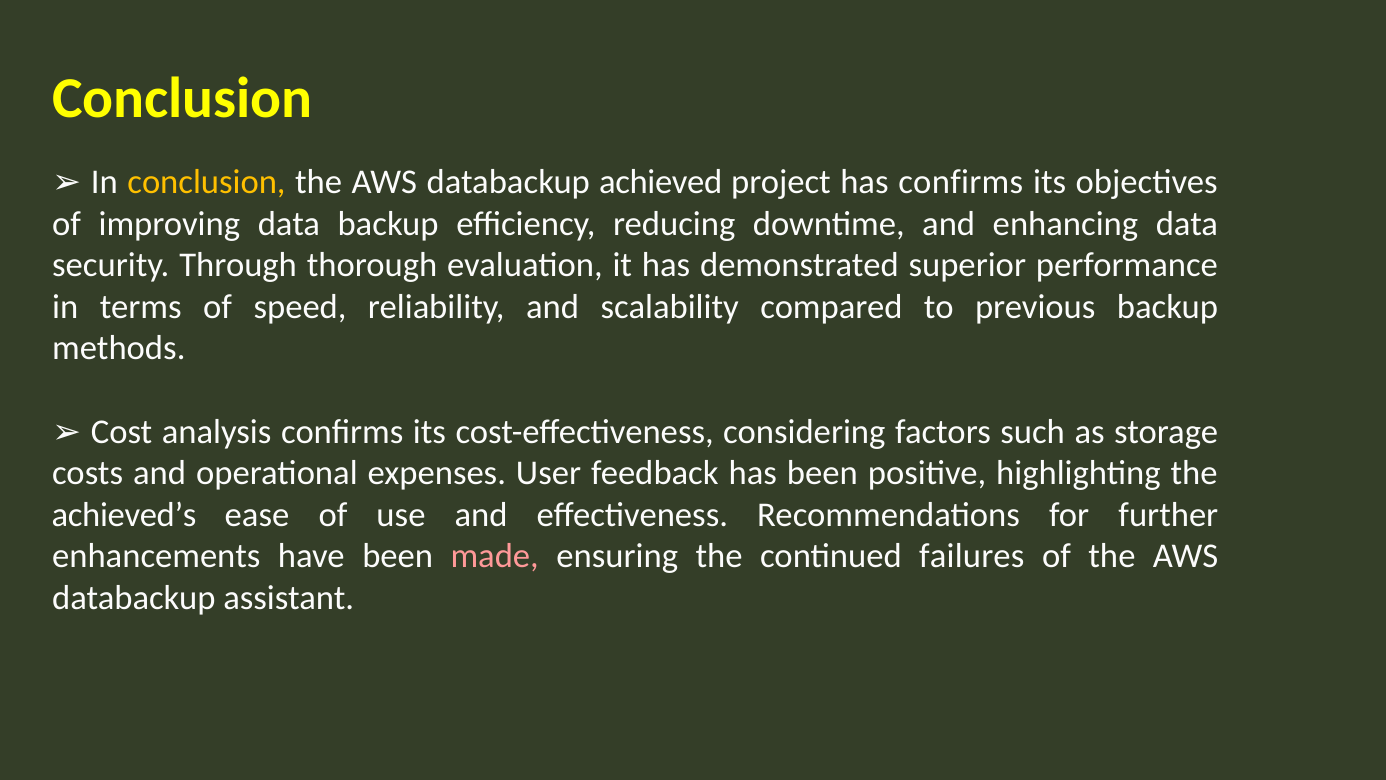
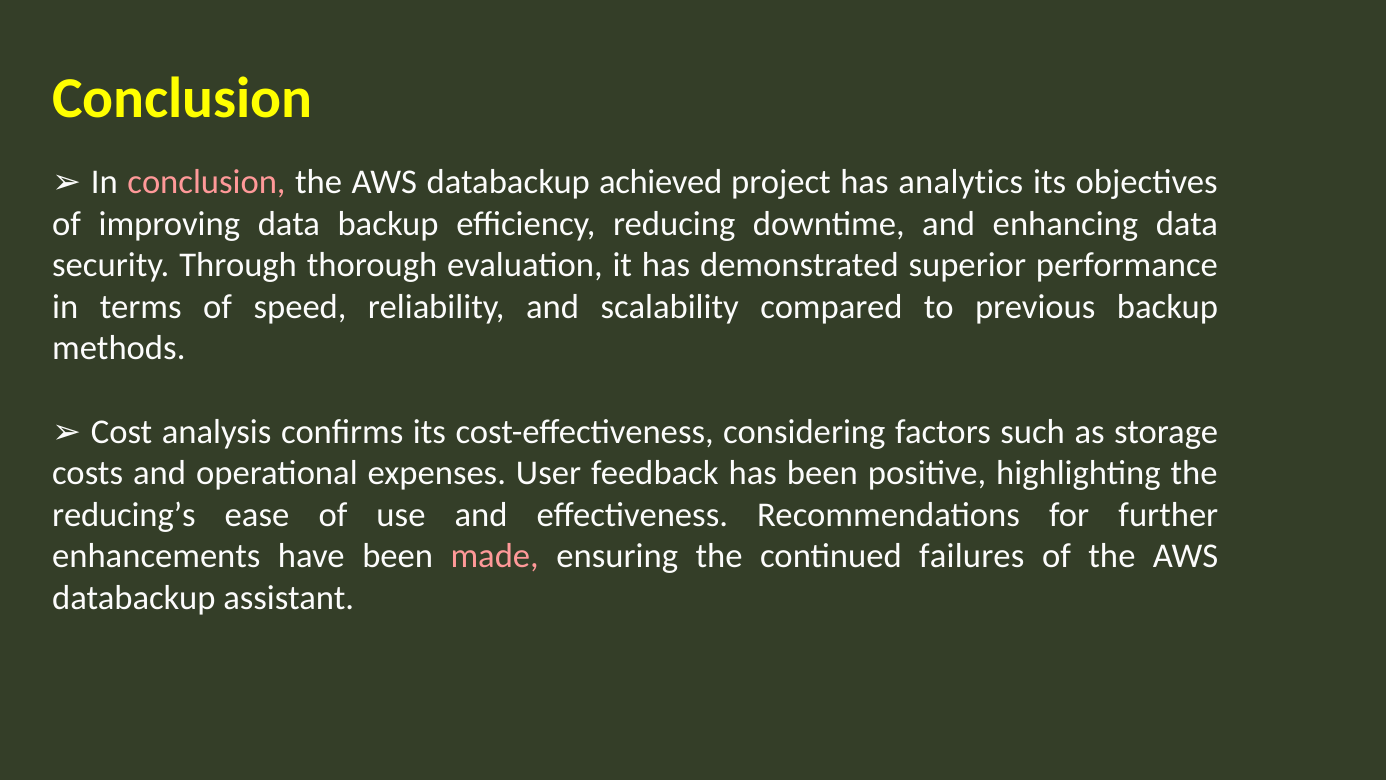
conclusion at (206, 182) colour: yellow -> pink
has confirms: confirms -> analytics
achieved’s: achieved’s -> reducing’s
